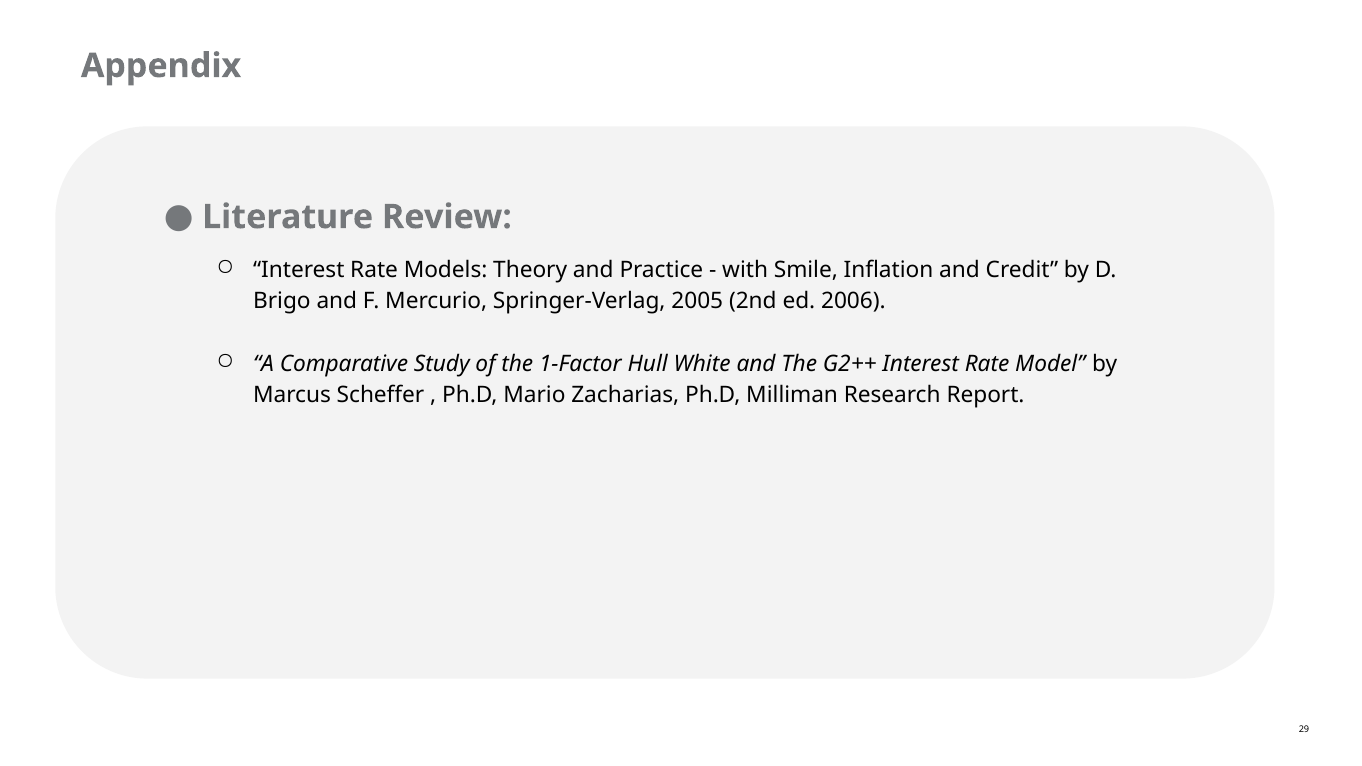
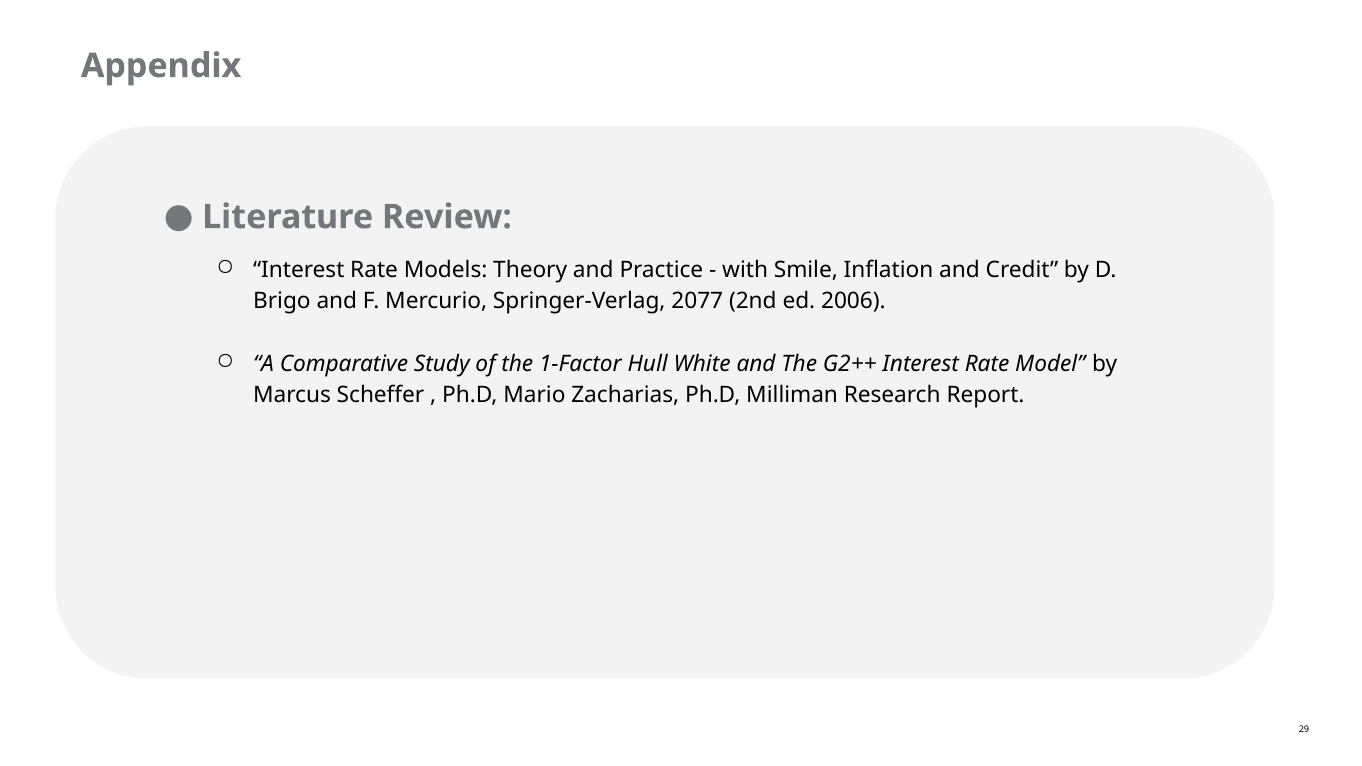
2005: 2005 -> 2077
